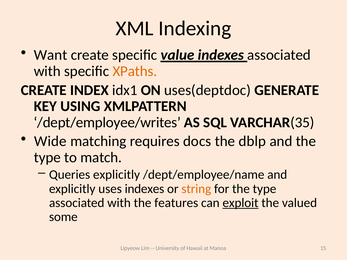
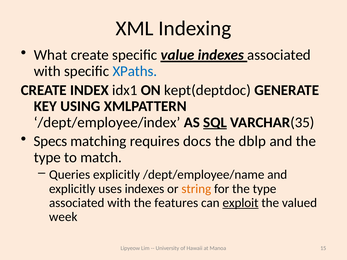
Want: Want -> What
XPaths colour: orange -> blue
uses(deptdoc: uses(deptdoc -> kept(deptdoc
/dept/employee/writes: /dept/employee/writes -> /dept/employee/index
SQL underline: none -> present
Wide: Wide -> Specs
some: some -> week
